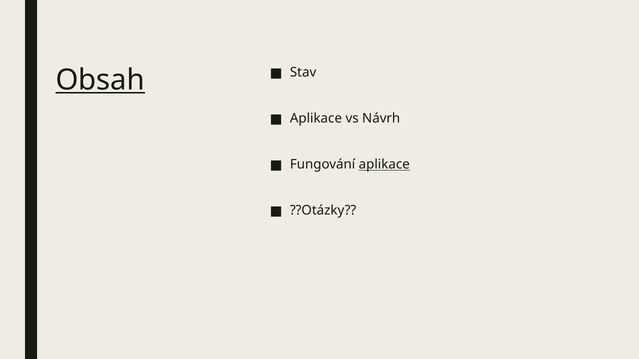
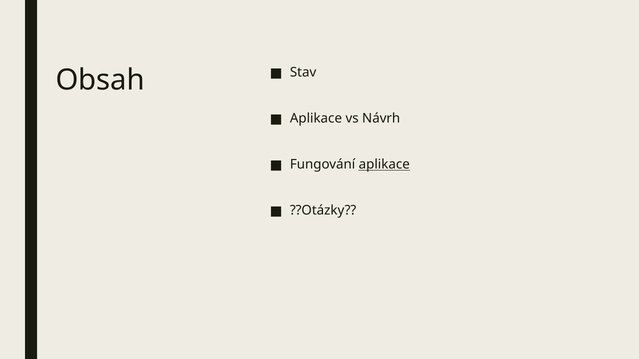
Obsah underline: present -> none
